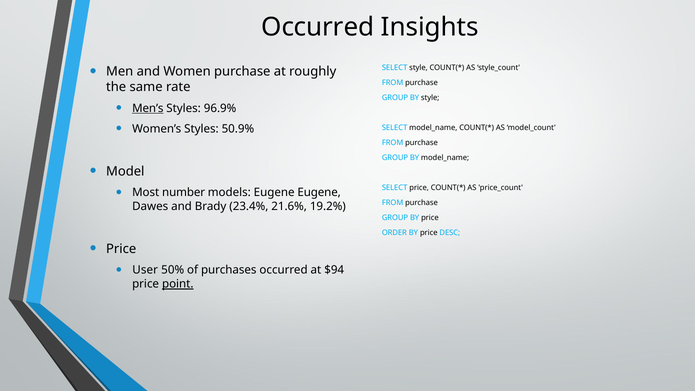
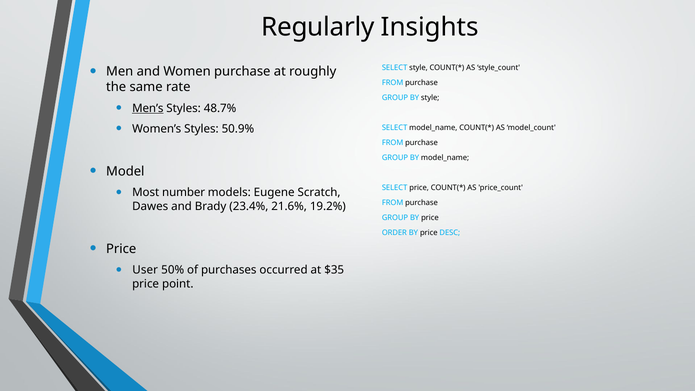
Occurred at (318, 27): Occurred -> Regularly
96.9%: 96.9% -> 48.7%
Eugene Eugene: Eugene -> Scratch
$94: $94 -> $35
point underline: present -> none
